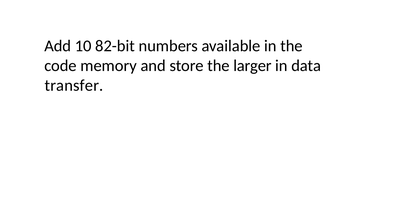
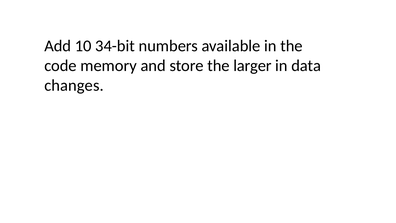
82-bit: 82-bit -> 34-bit
transfer: transfer -> changes
